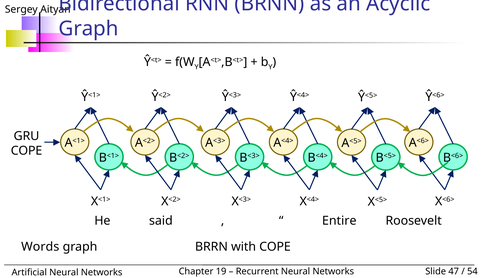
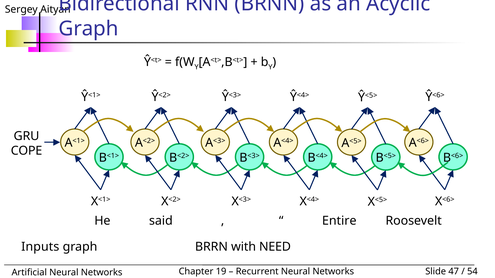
Words: Words -> Inputs
with COPE: COPE -> NEED
